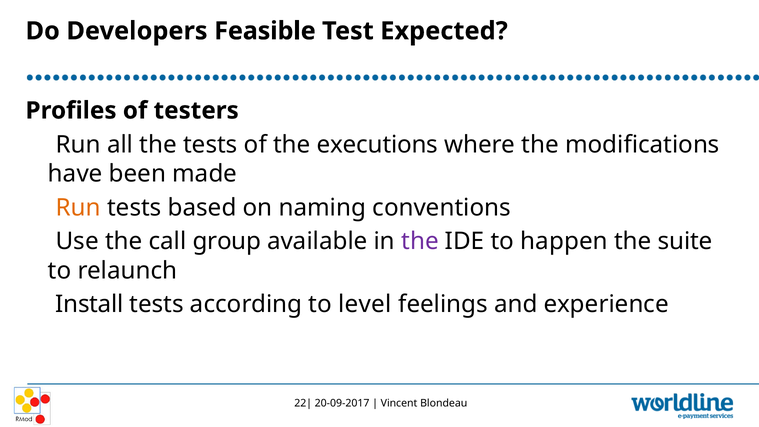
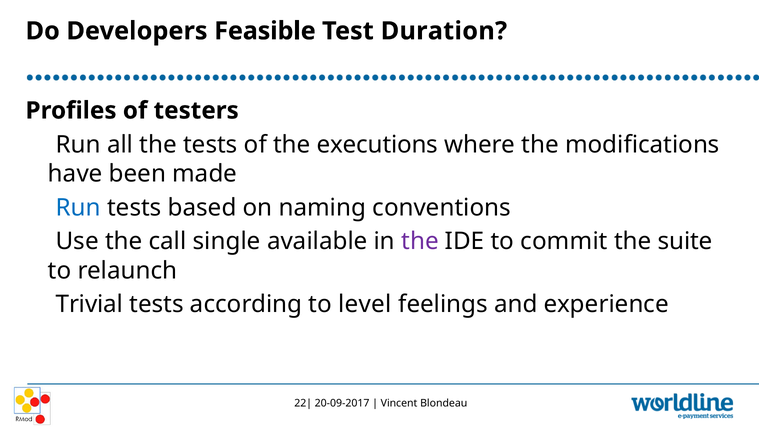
Expected: Expected -> Duration
Run at (78, 207) colour: orange -> blue
group: group -> single
happen: happen -> commit
Install: Install -> Trivial
